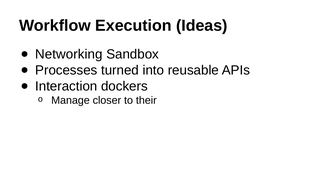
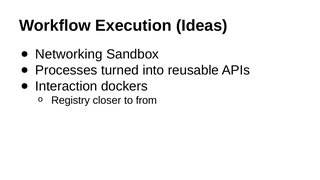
Manage: Manage -> Registry
their: their -> from
